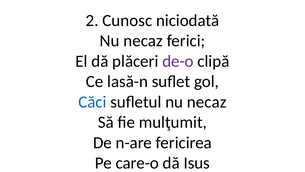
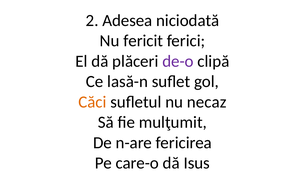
Cunosc: Cunosc -> Adesea
necaz at (143, 41): necaz -> fericit
Căci colour: blue -> orange
